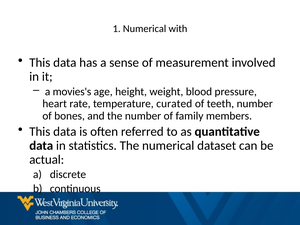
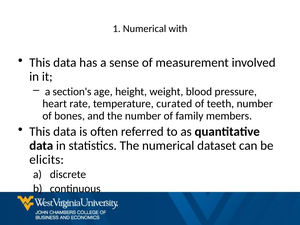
movies's: movies's -> section's
actual: actual -> elicits
